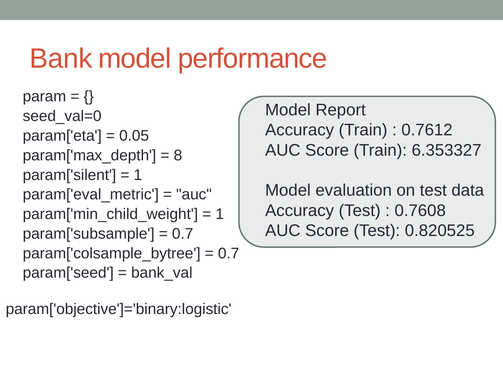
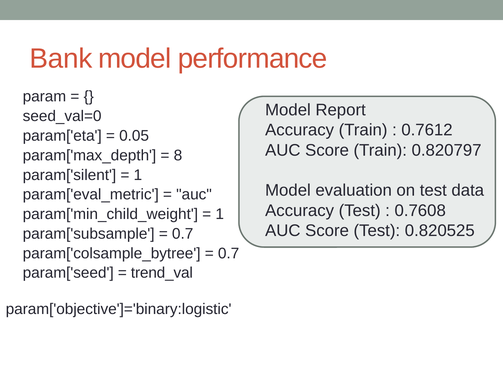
6.353327: 6.353327 -> 0.820797
bank_val: bank_val -> trend_val
